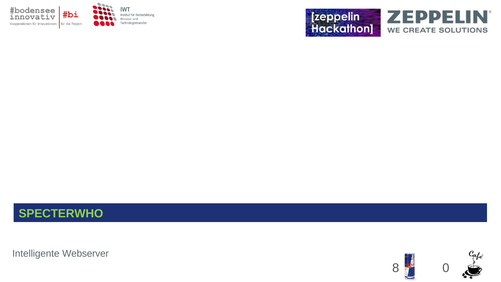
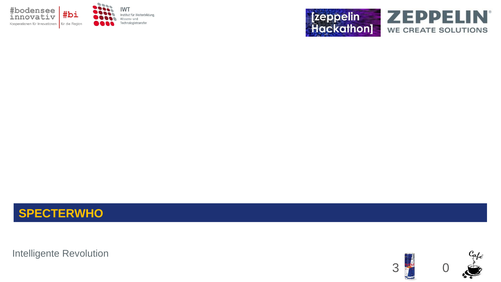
SPECTERWHO colour: light green -> yellow
Webserver: Webserver -> Revolution
8: 8 -> 3
